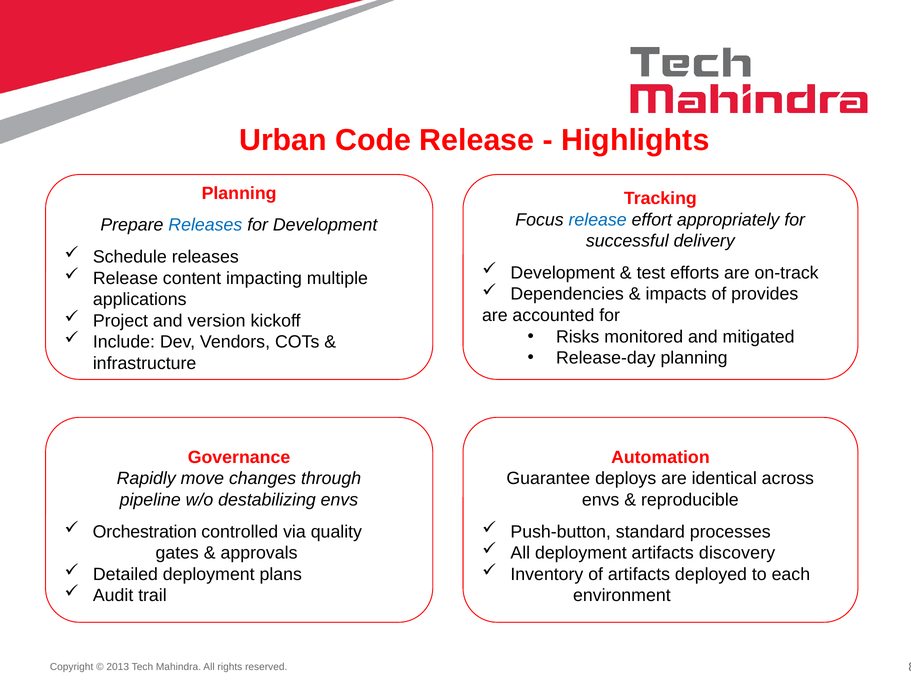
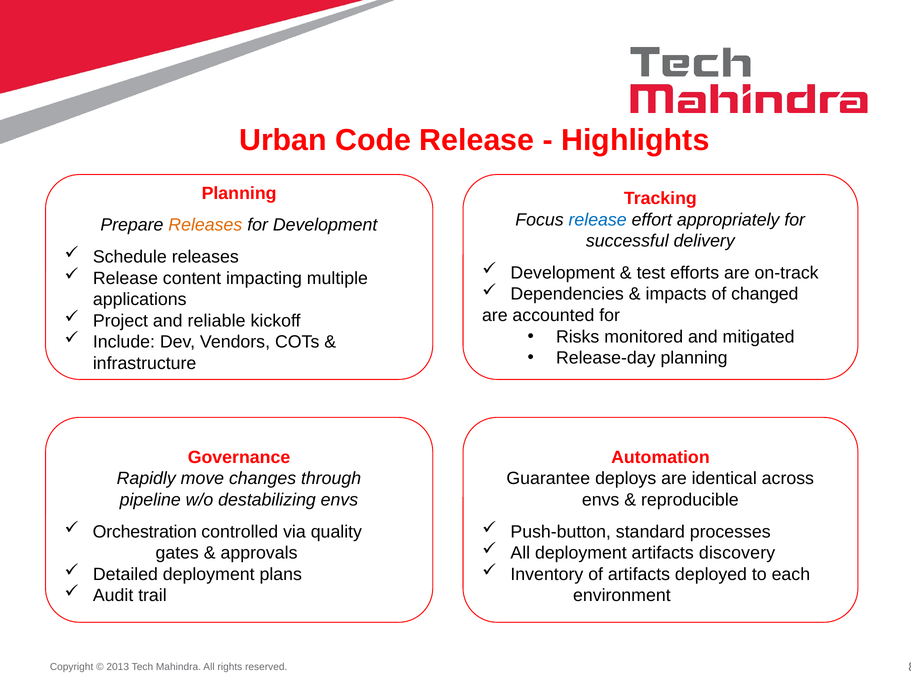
Releases at (205, 225) colour: blue -> orange
provides: provides -> changed
version: version -> reliable
